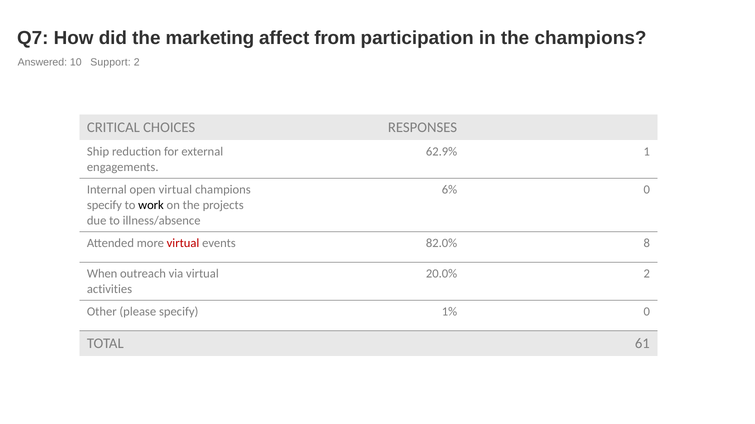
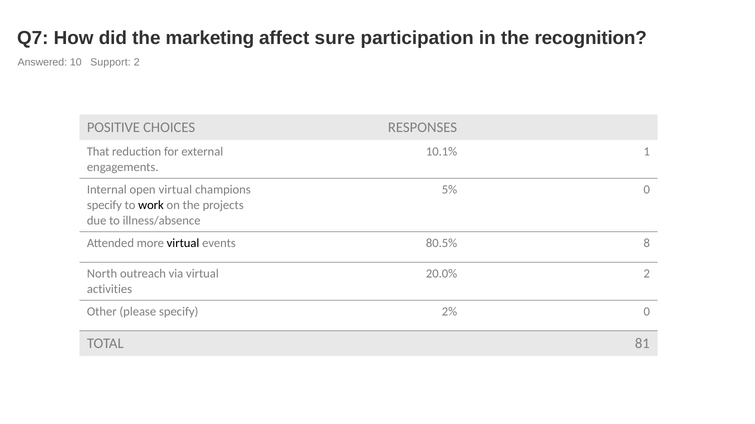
from: from -> sure
the champions: champions -> recognition
CRITICAL: CRITICAL -> POSITIVE
Ship: Ship -> That
62.9%: 62.9% -> 10.1%
6%: 6% -> 5%
virtual at (183, 244) colour: red -> black
82.0%: 82.0% -> 80.5%
When: When -> North
1%: 1% -> 2%
61: 61 -> 81
